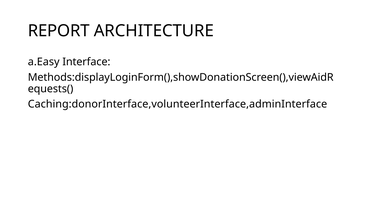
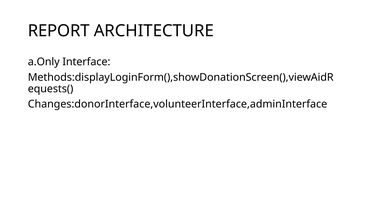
a.Easy: a.Easy -> a.Only
Caching:donorInterface,volunteerInterface,adminInterface: Caching:donorInterface,volunteerInterface,adminInterface -> Changes:donorInterface,volunteerInterface,adminInterface
